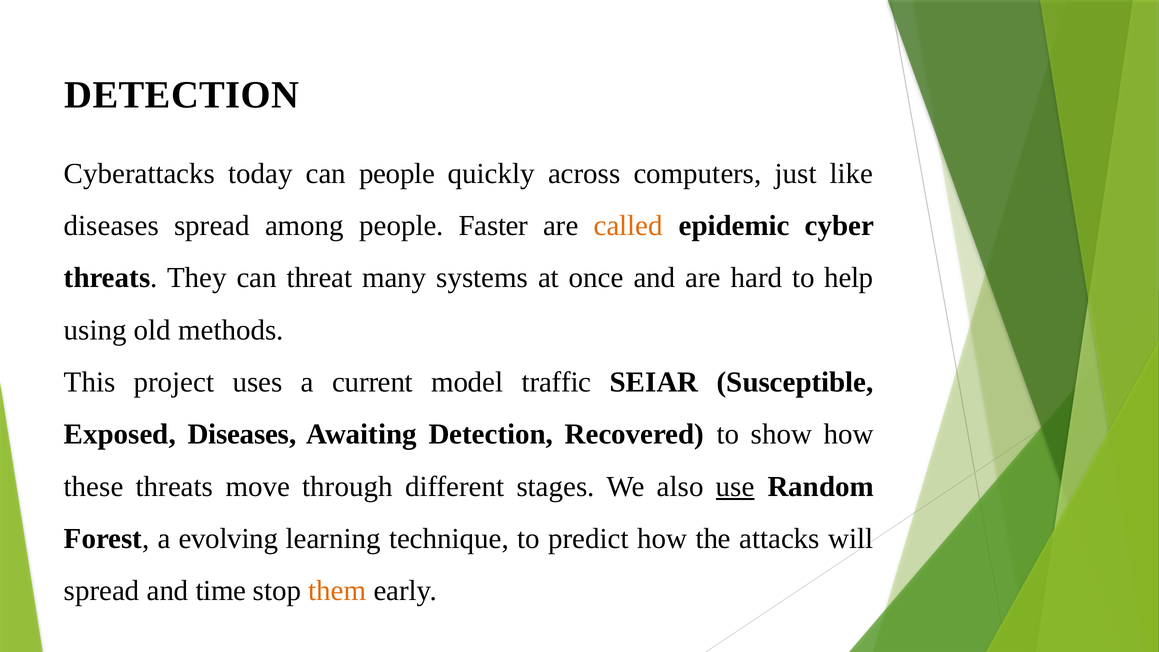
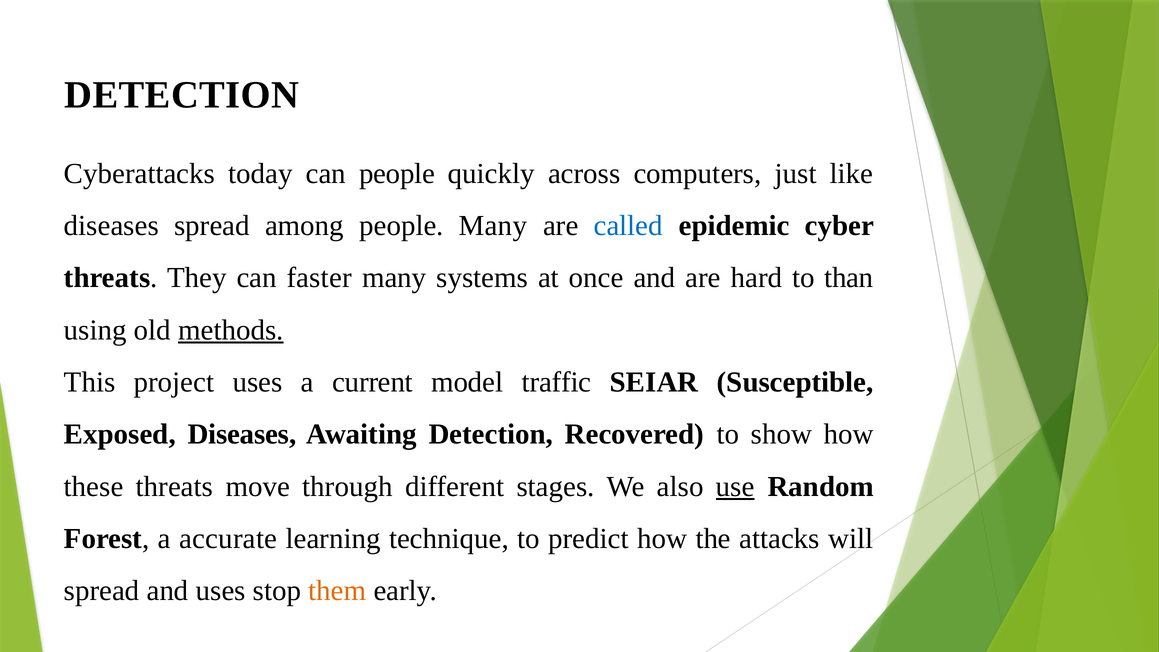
people Faster: Faster -> Many
called colour: orange -> blue
threat: threat -> faster
help: help -> than
methods underline: none -> present
evolving: evolving -> accurate
and time: time -> uses
